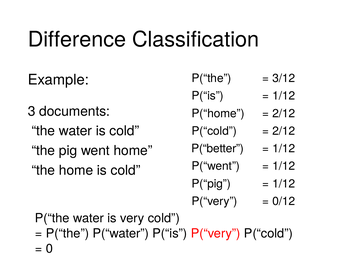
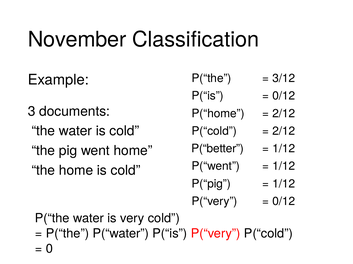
Difference: Difference -> November
1/12 at (284, 96): 1/12 -> 0/12
